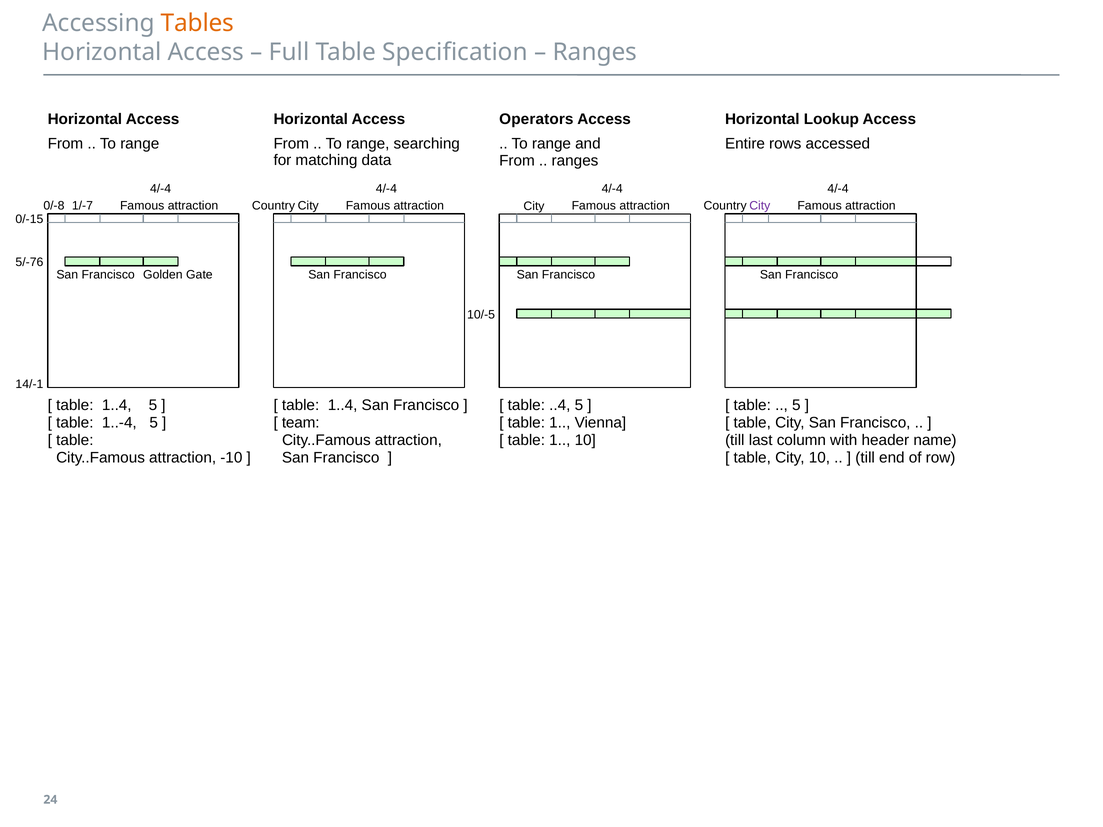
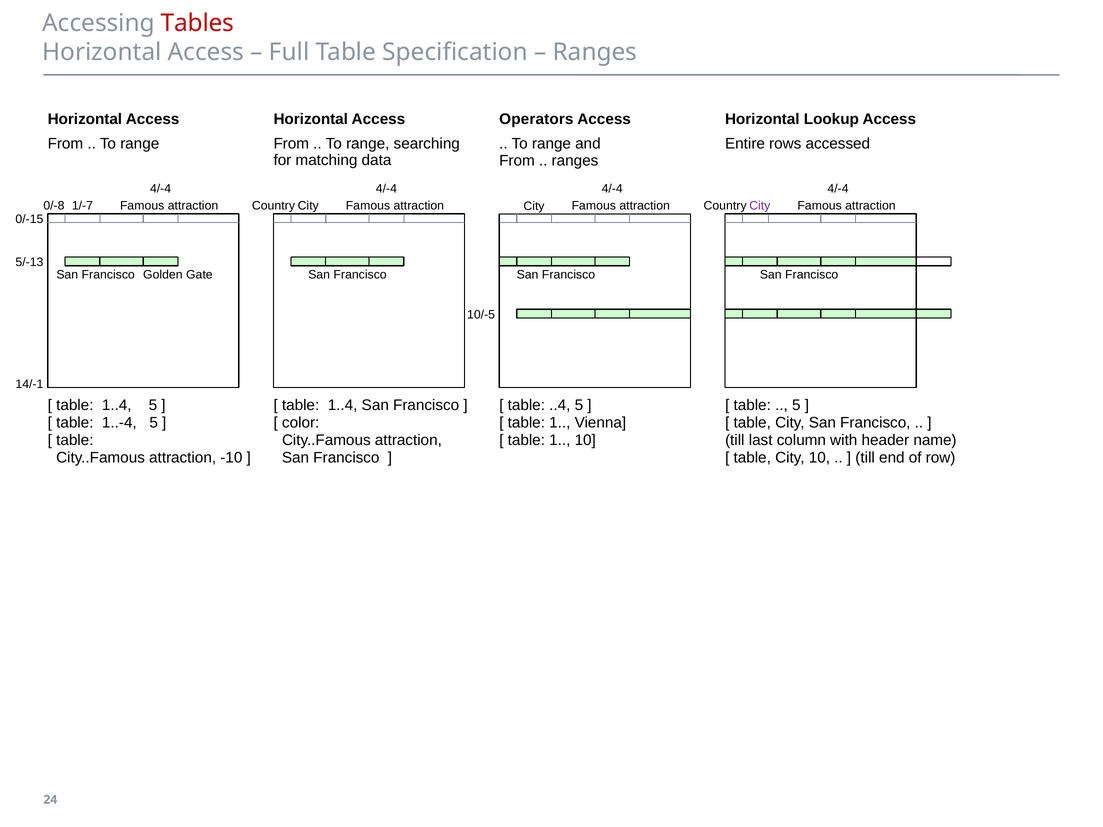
Tables colour: orange -> red
5/-76: 5/-76 -> 5/-13
team: team -> color
